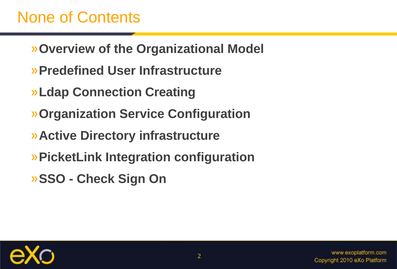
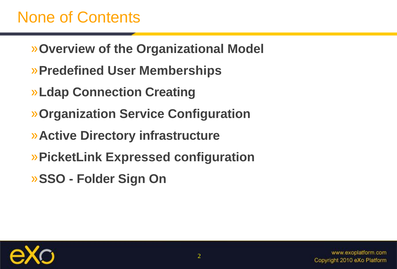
User Infrastructure: Infrastructure -> Memberships
Integration: Integration -> Expressed
Check: Check -> Folder
